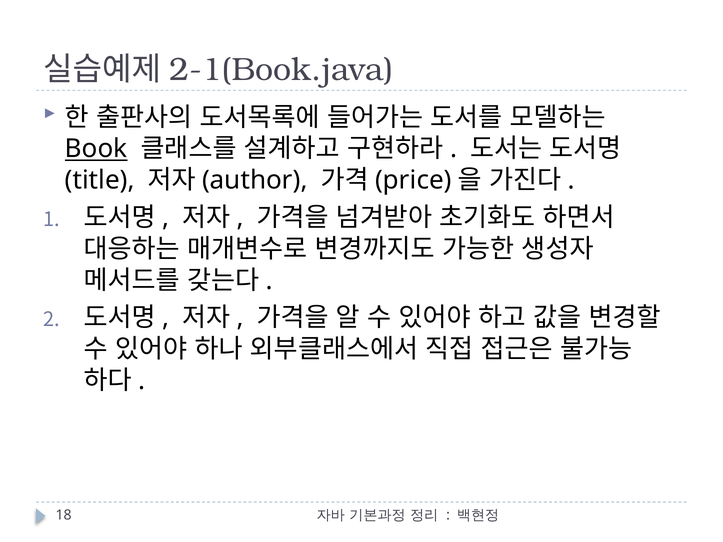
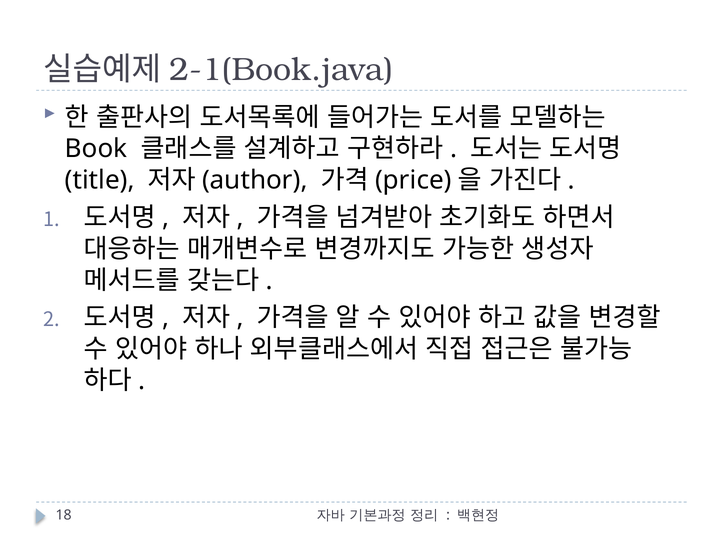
Book underline: present -> none
